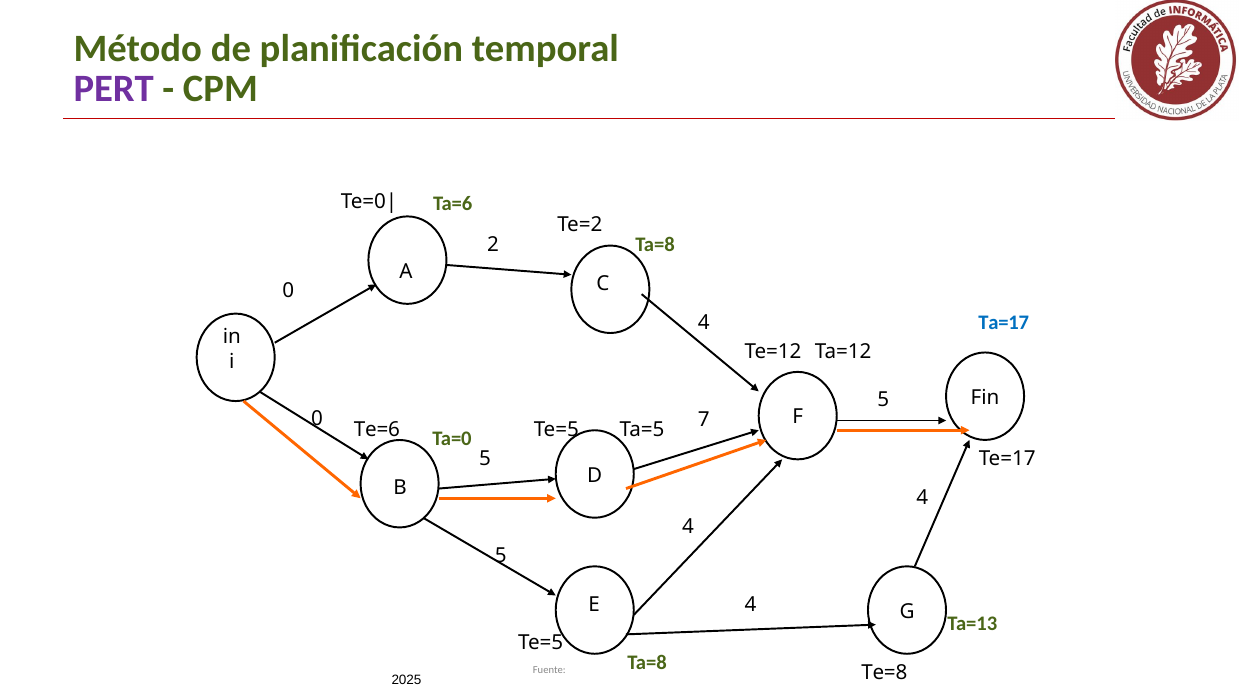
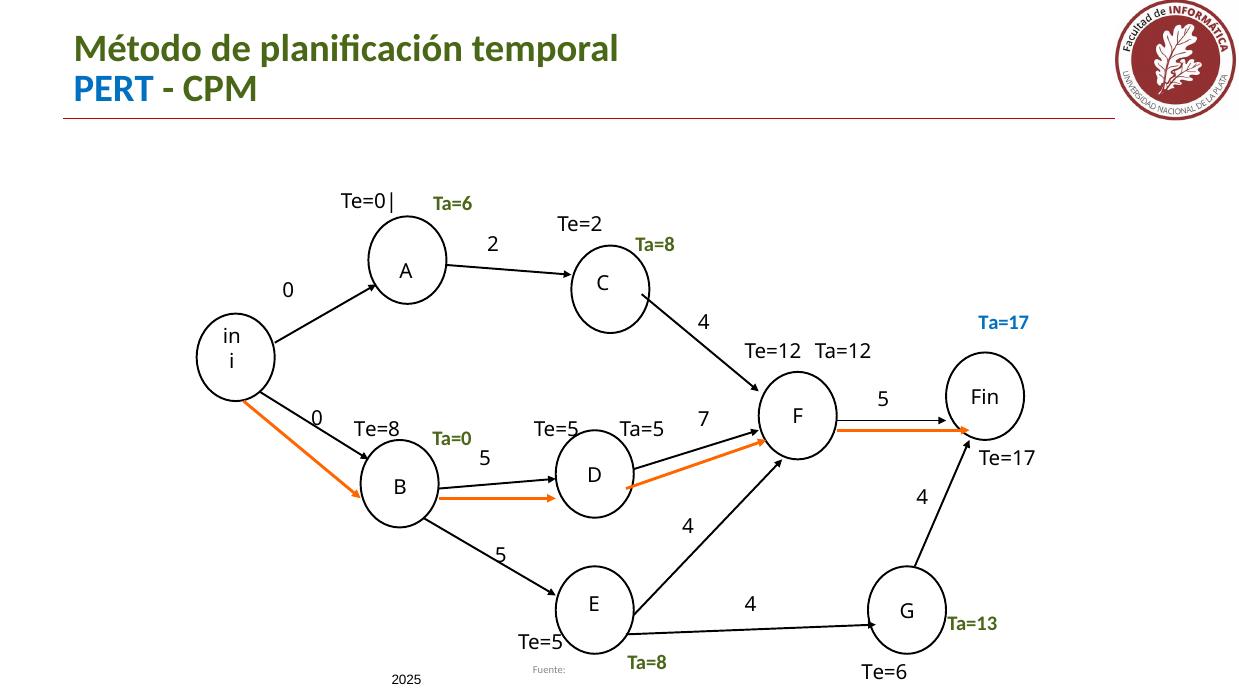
PERT colour: purple -> blue
Te=6: Te=6 -> Te=8
Te=8: Te=8 -> Te=6
